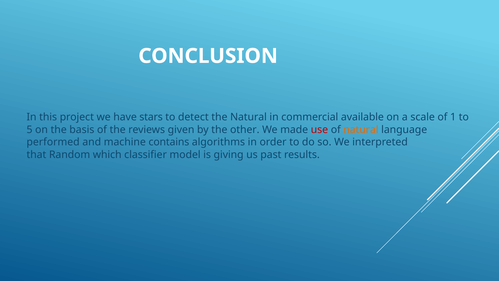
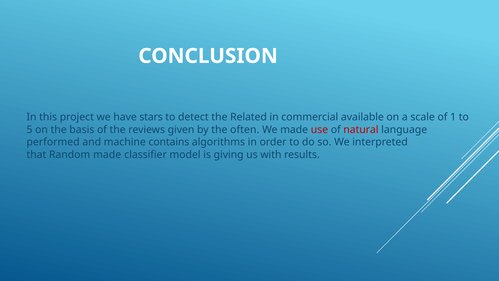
the Natural: Natural -> Related
other: other -> often
natural at (361, 129) colour: orange -> red
Random which: which -> made
past: past -> with
